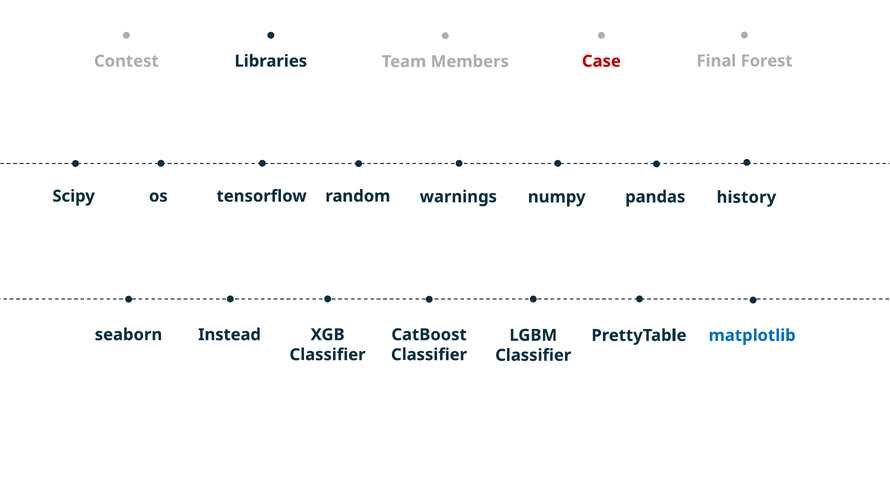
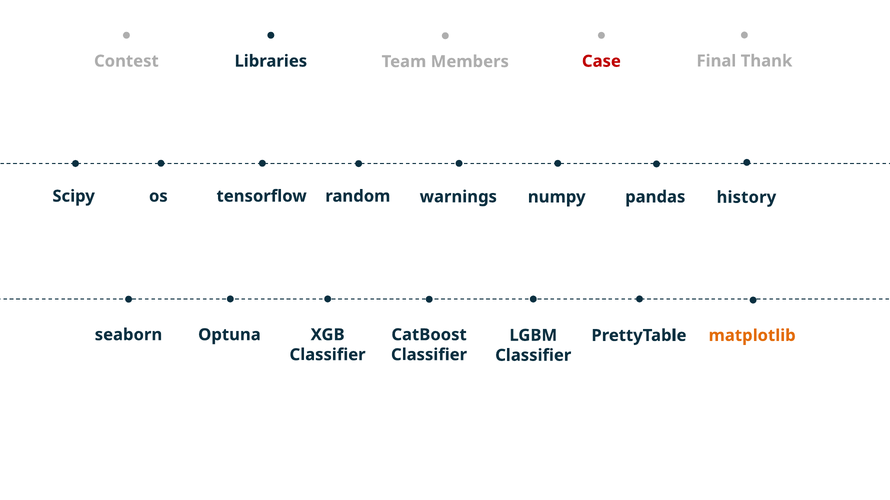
Forest: Forest -> Thank
Instead: Instead -> Optuna
matplotlib colour: blue -> orange
